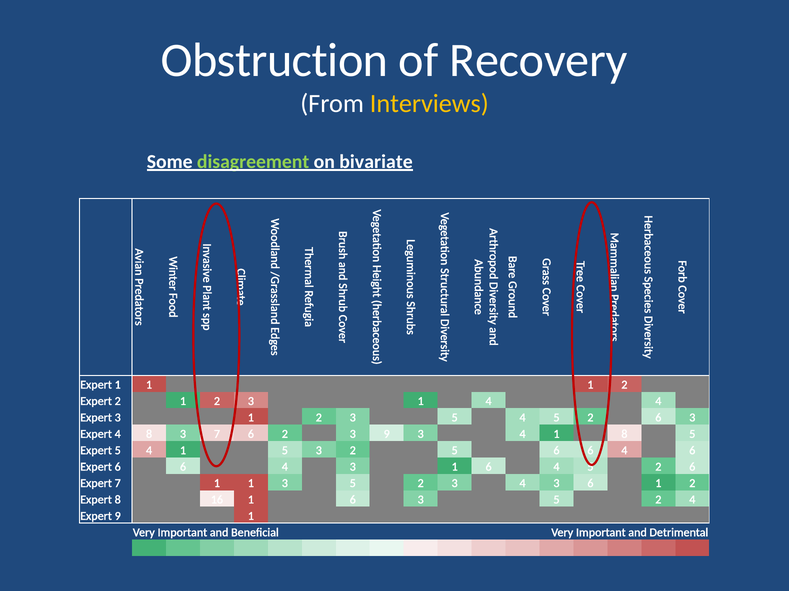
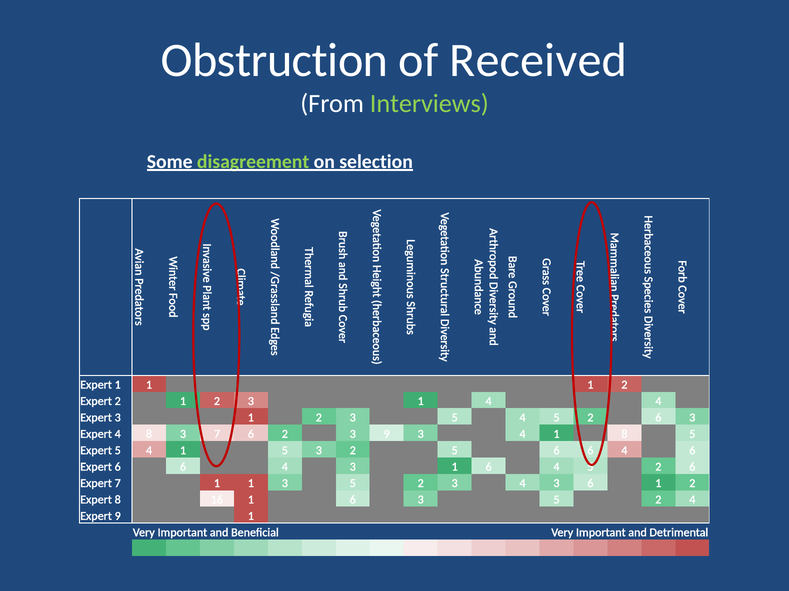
Recovery: Recovery -> Received
Interviews colour: yellow -> light green
bivariate: bivariate -> selection
